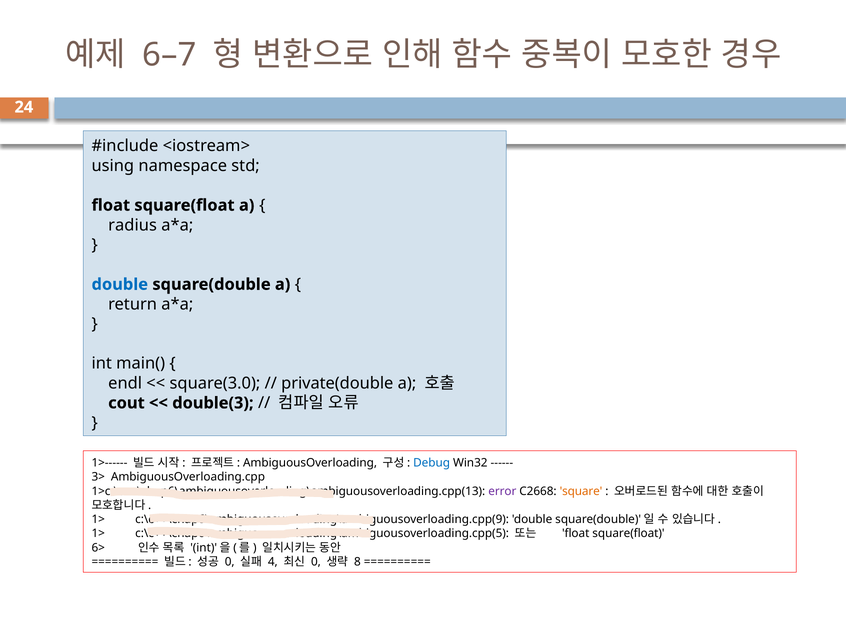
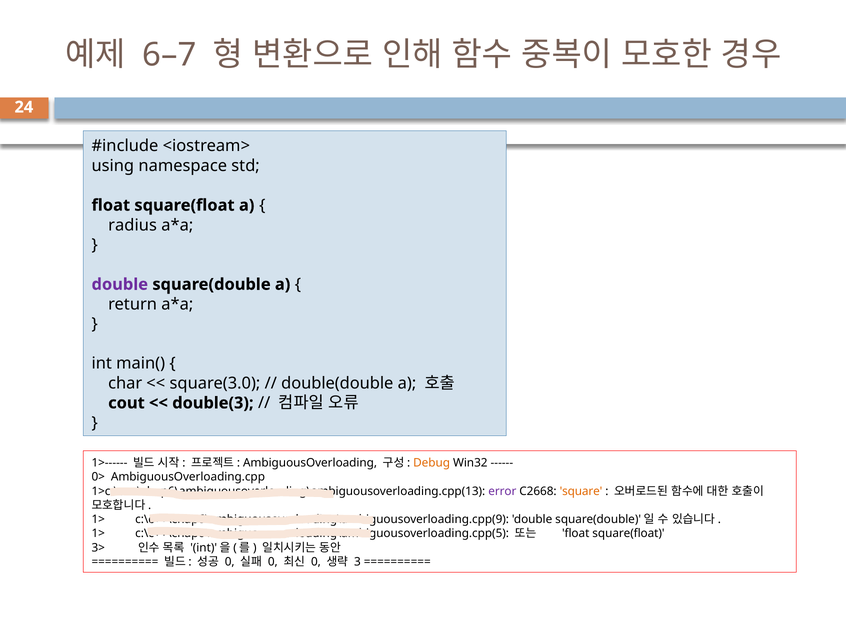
double at (120, 284) colour: blue -> purple
endl: endl -> char
private(double: private(double -> double(double
Debug colour: blue -> orange
3>: 3> -> 0>
6>: 6> -> 3>
4 at (273, 561): 4 -> 0
8: 8 -> 3
